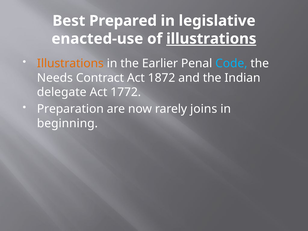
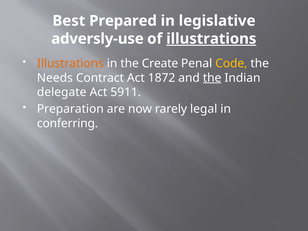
enacted-use: enacted-use -> adversly-use
Earlier: Earlier -> Create
Code colour: light blue -> yellow
the at (212, 78) underline: none -> present
1772: 1772 -> 5911
joins: joins -> legal
beginning: beginning -> conferring
